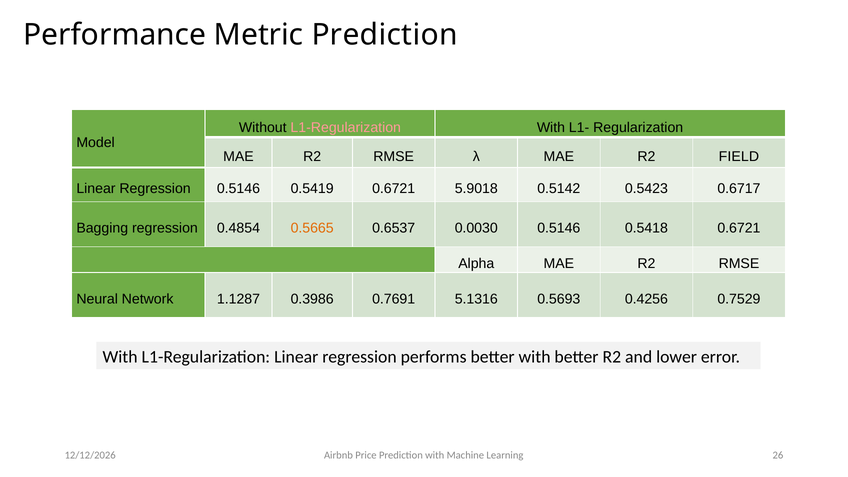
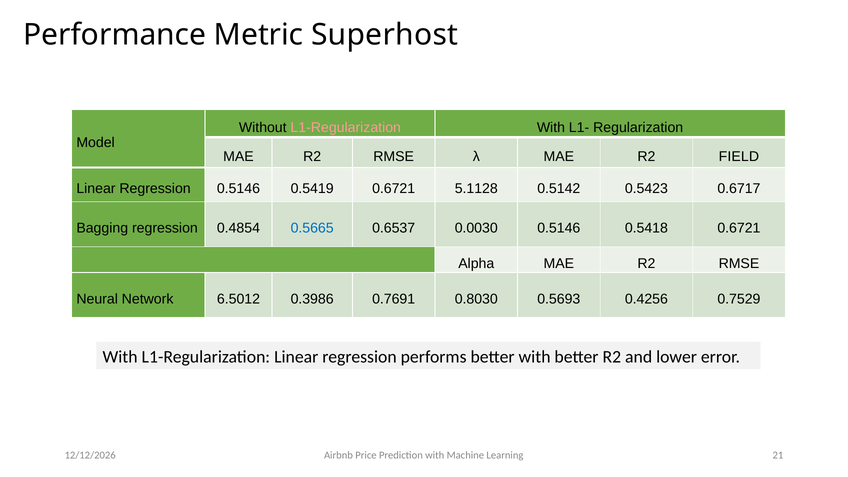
Metric Prediction: Prediction -> Superhost
5.9018: 5.9018 -> 5.1128
0.5665 colour: orange -> blue
1.1287: 1.1287 -> 6.5012
5.1316: 5.1316 -> 0.8030
26: 26 -> 21
